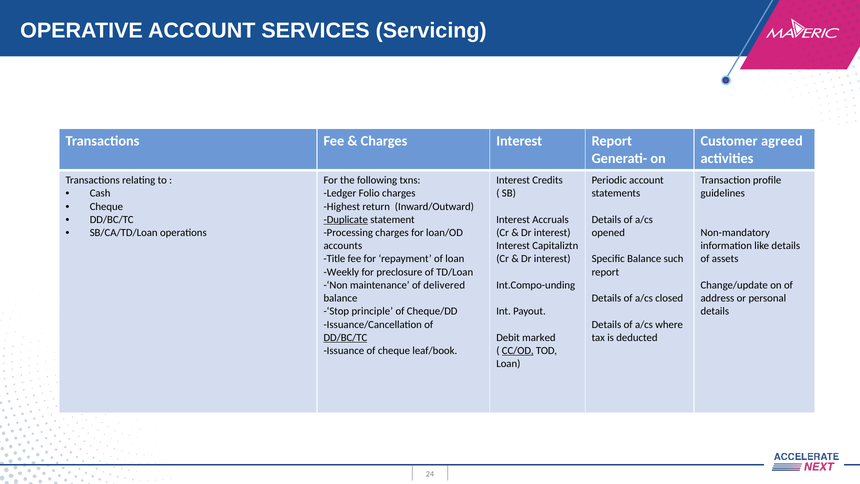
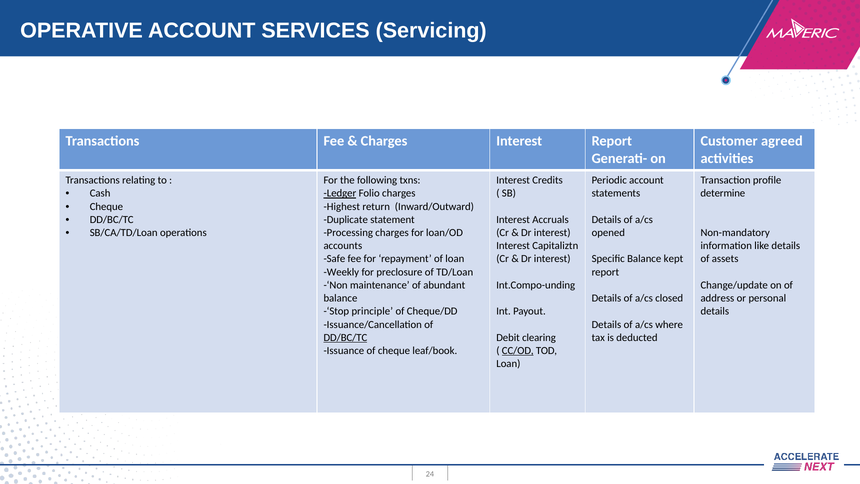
Ledger underline: none -> present
guidelines: guidelines -> determine
Duplicate underline: present -> none
Title: Title -> Safe
such: such -> kept
delivered: delivered -> abundant
marked: marked -> clearing
